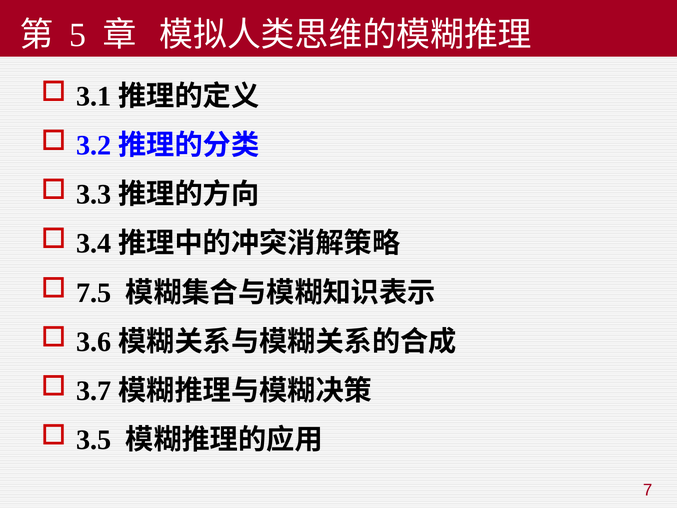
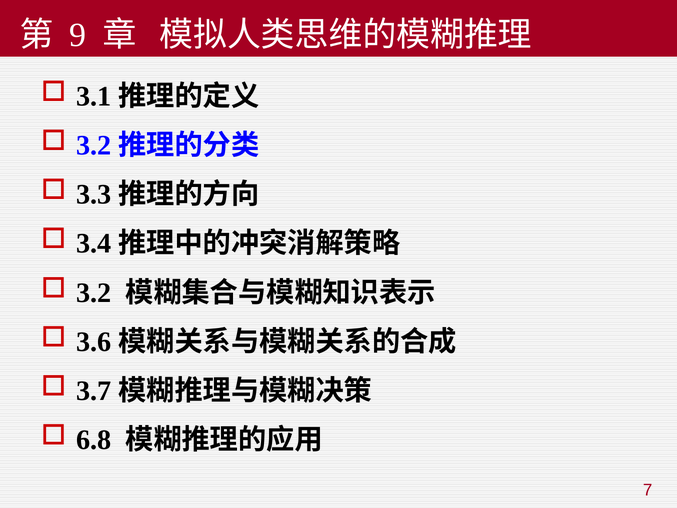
5: 5 -> 9
7.5 at (94, 293): 7.5 -> 3.2
3.5: 3.5 -> 6.8
